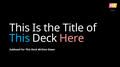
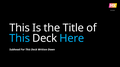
Here colour: pink -> light blue
